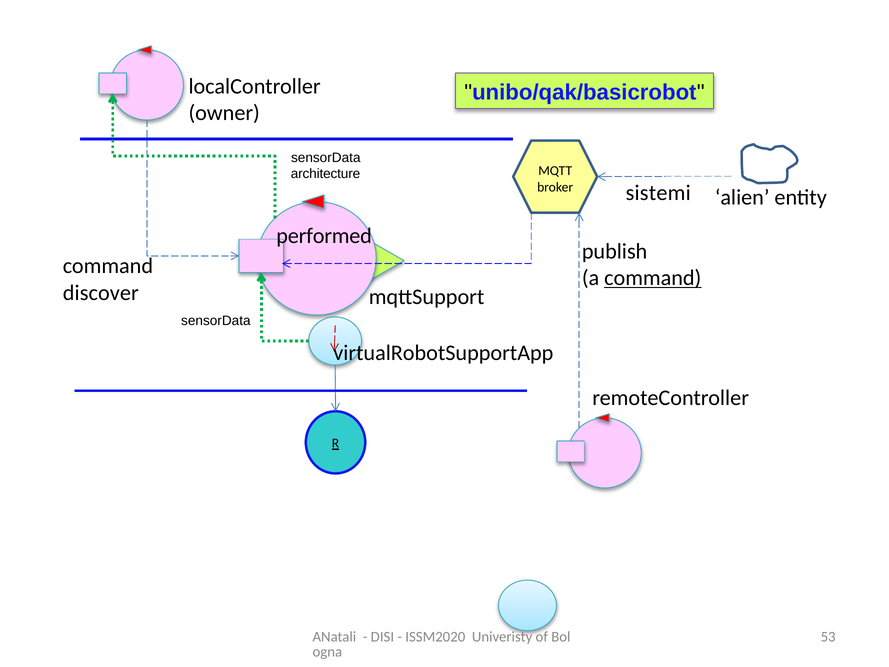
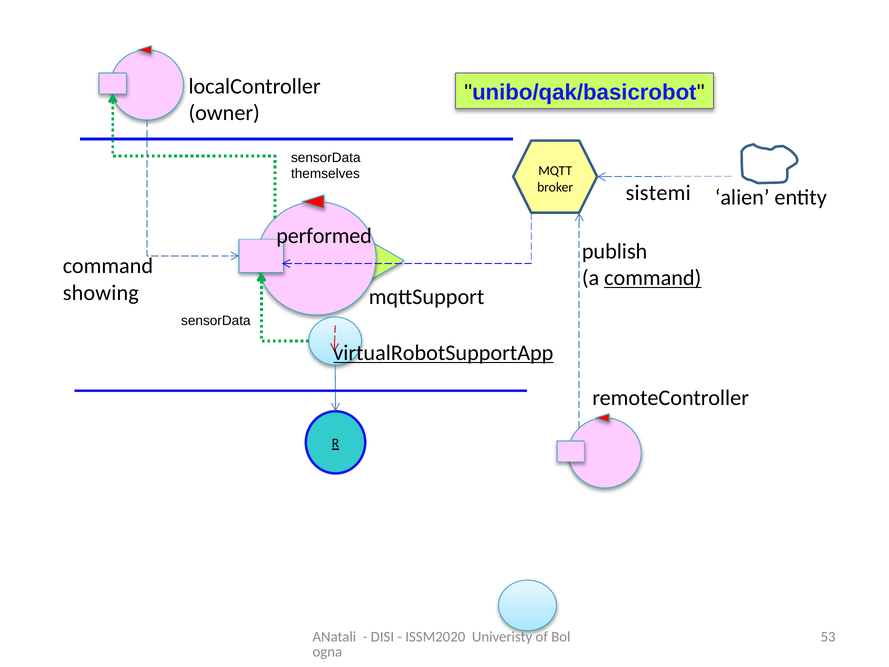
architecture: architecture -> themselves
discover: discover -> showing
virtualRobotSupportApp underline: none -> present
